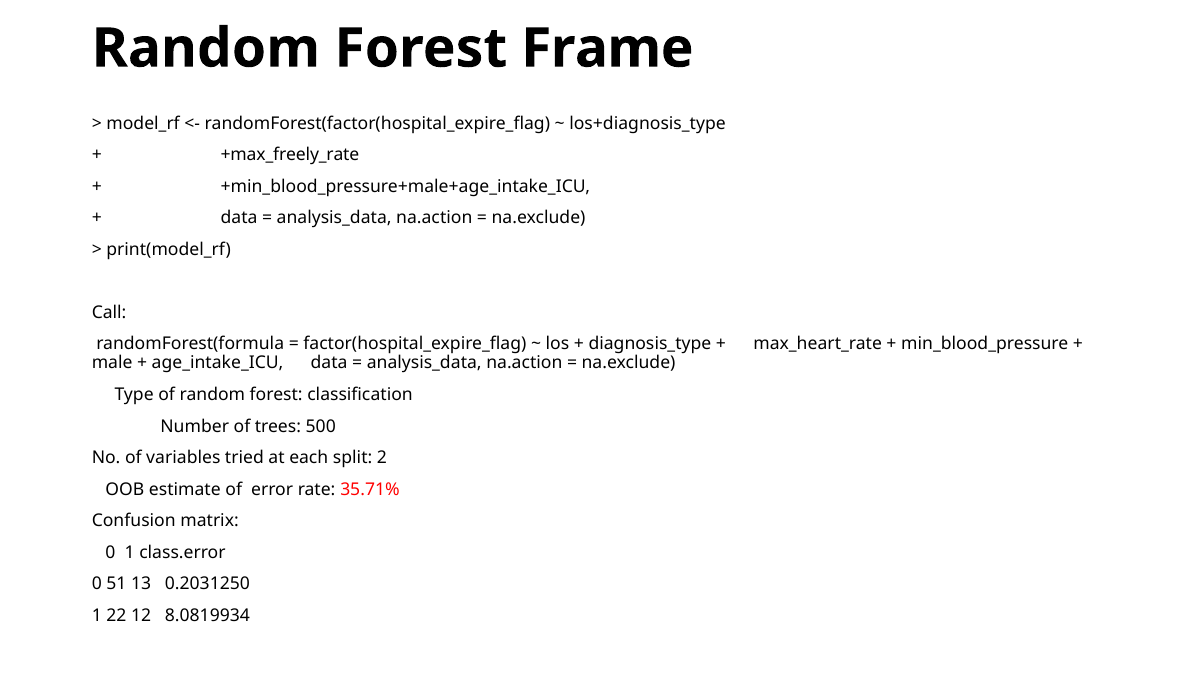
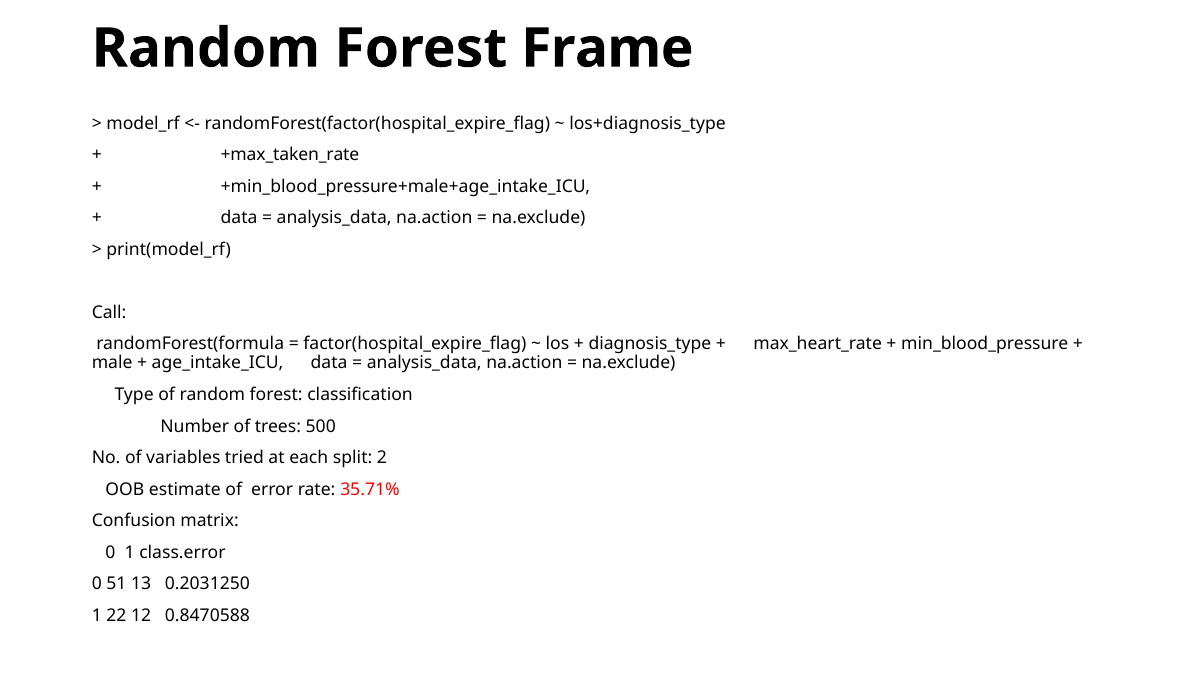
+max_freely_rate: +max_freely_rate -> +max_taken_rate
8.0819934: 8.0819934 -> 0.8470588
